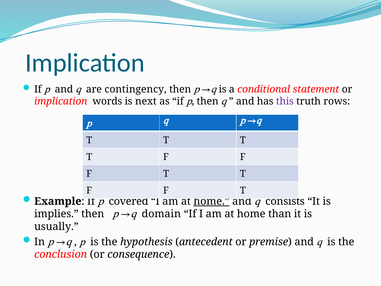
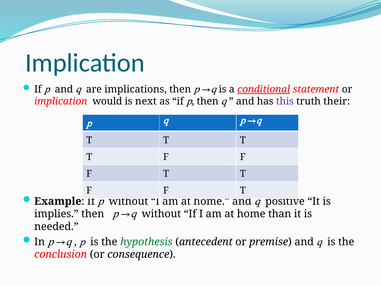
contingency: contingency -> implications
conditional underline: none -> present
words: words -> would
rows: rows -> their
covered at (129, 201): covered -> without
home at (212, 201) underline: present -> none
consists: consists -> positive
domain at (161, 214): domain -> without
usually: usually -> needed
hypothesis colour: black -> green
